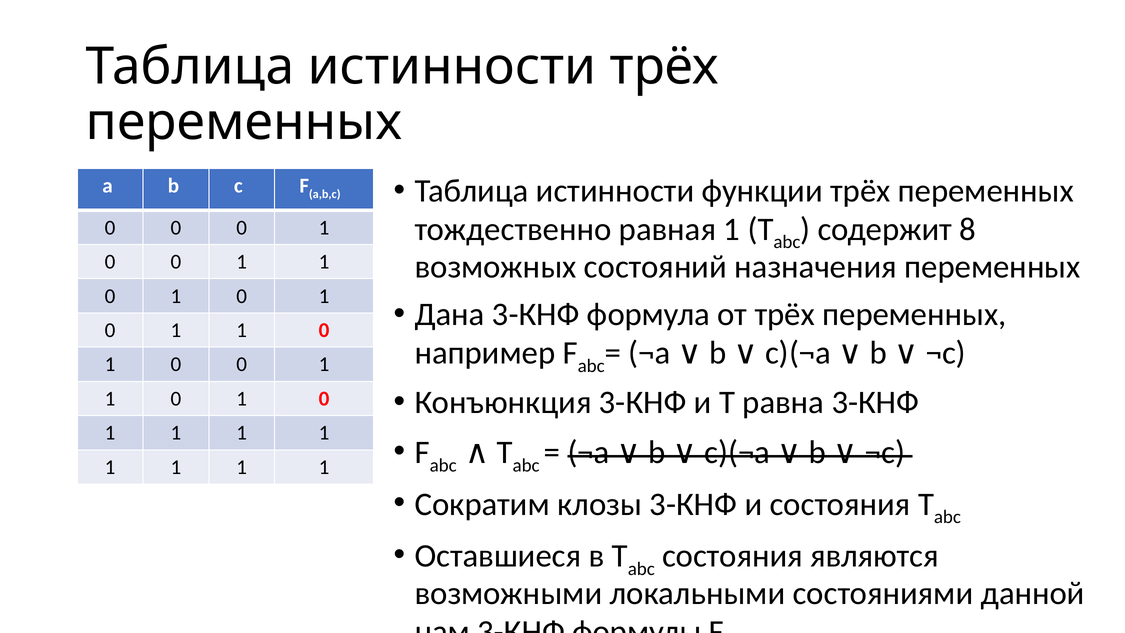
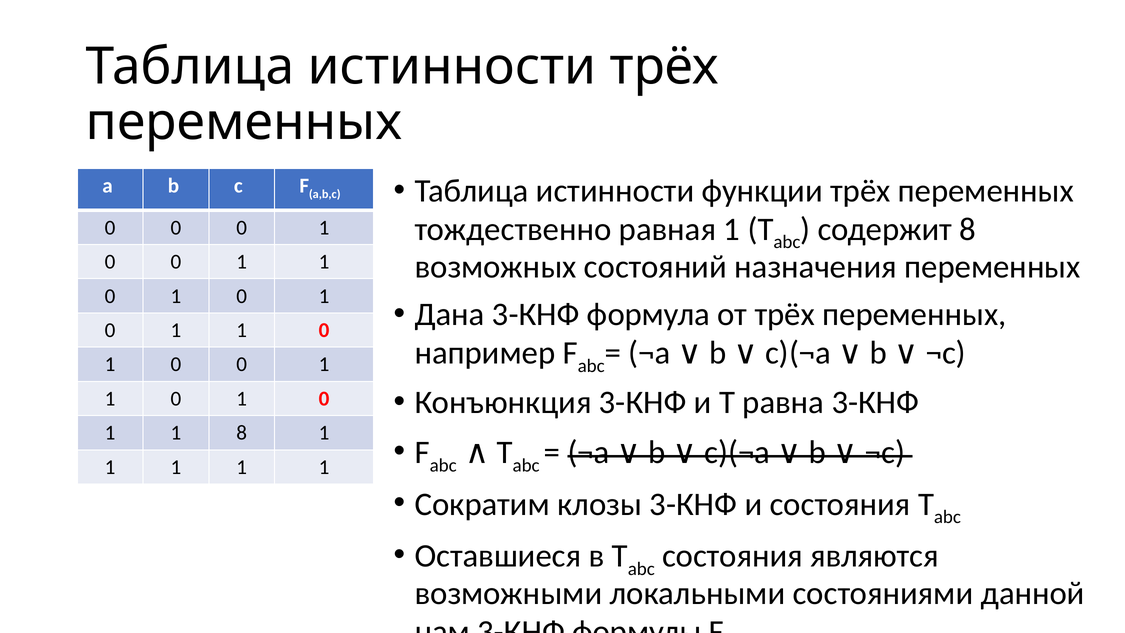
1 at (242, 433): 1 -> 8
